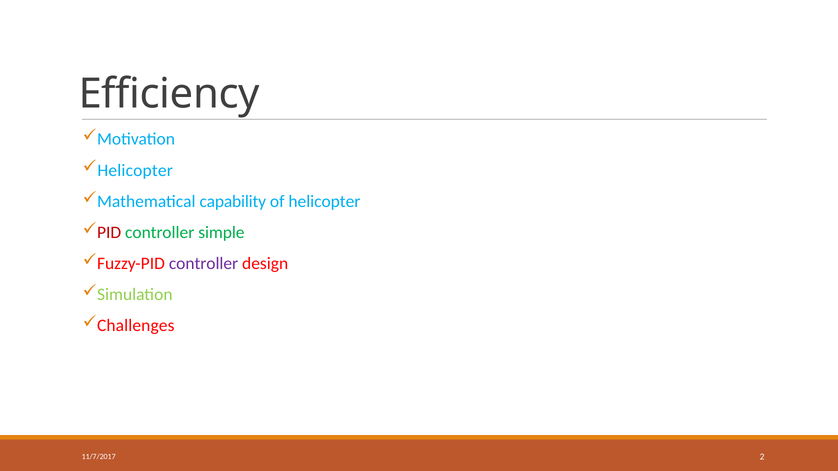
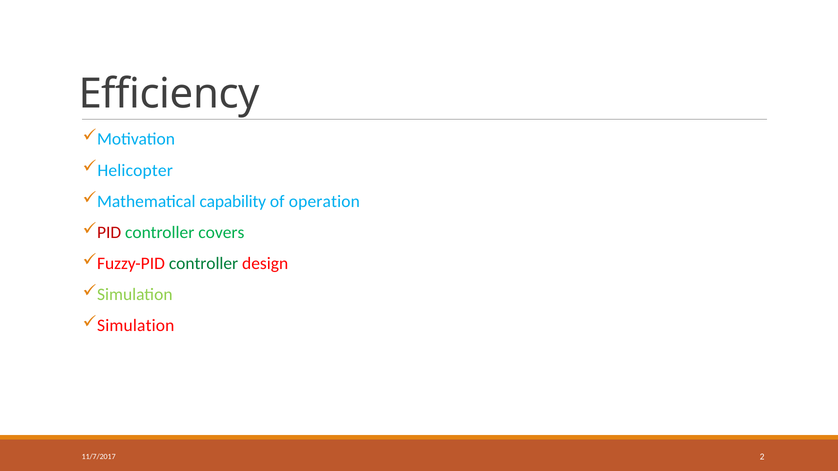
of helicopter: helicopter -> operation
simple: simple -> covers
controller at (204, 264) colour: purple -> green
Challenges at (136, 326): Challenges -> Simulation
